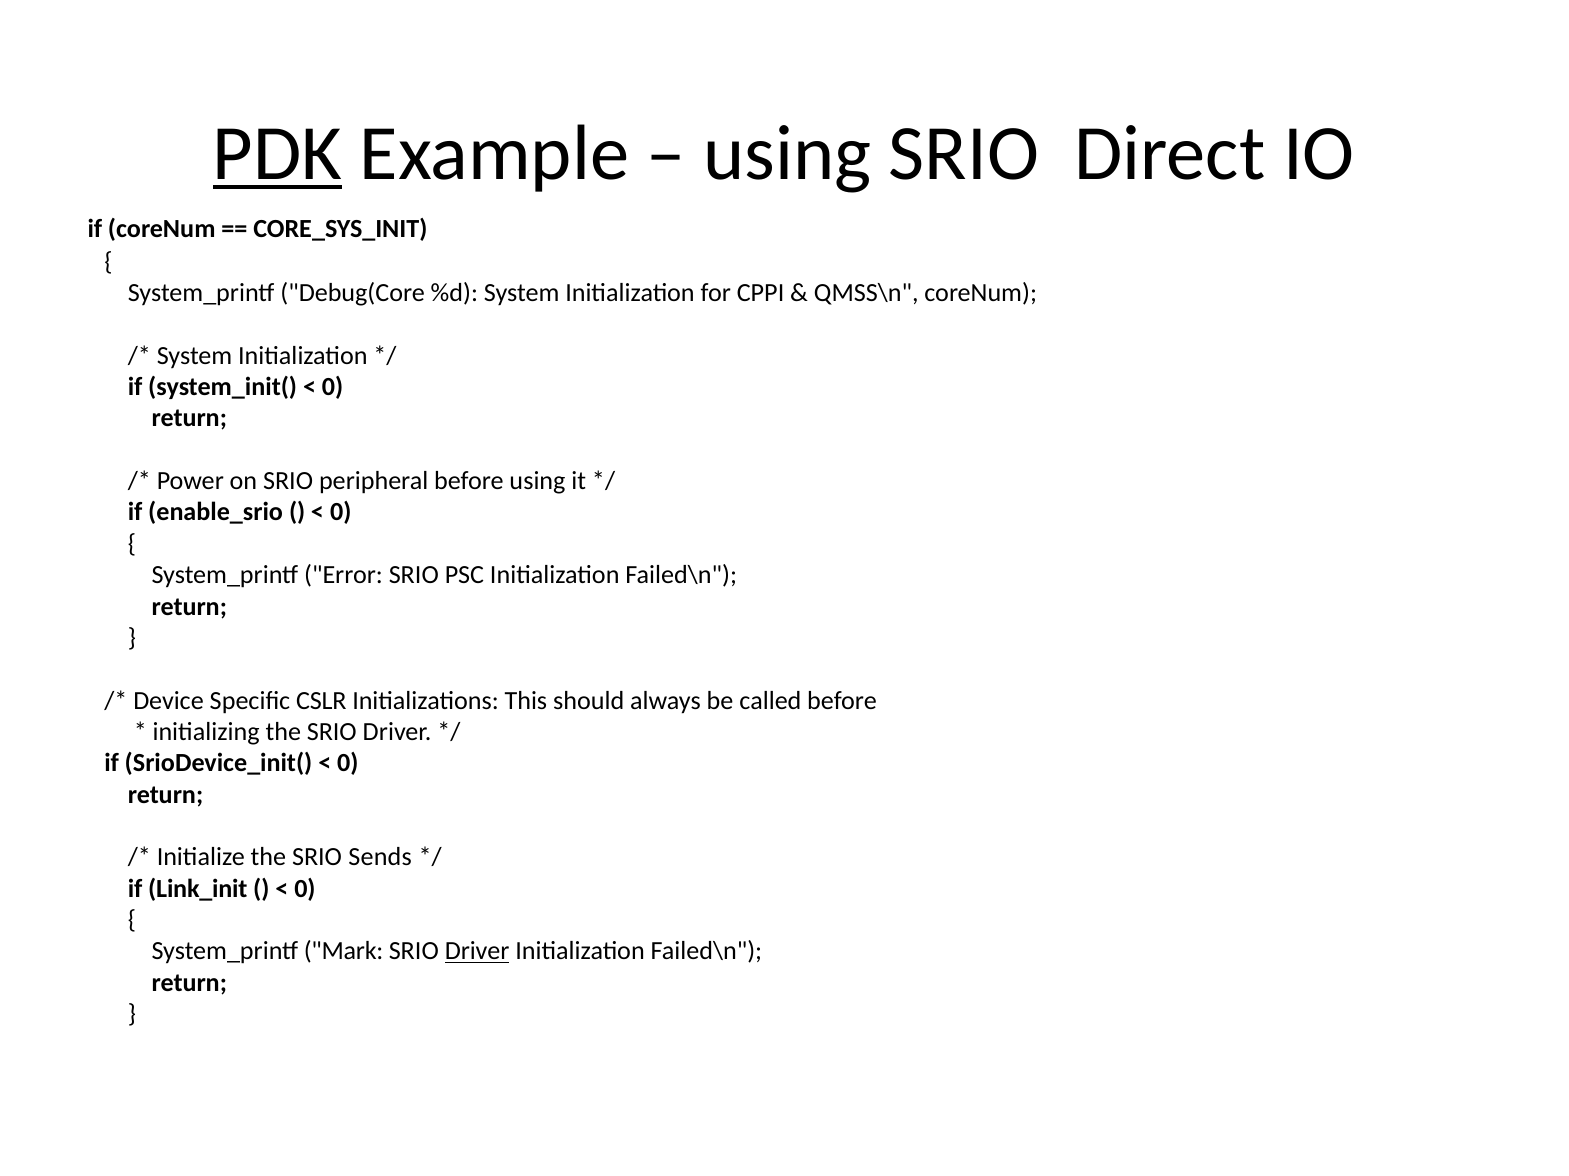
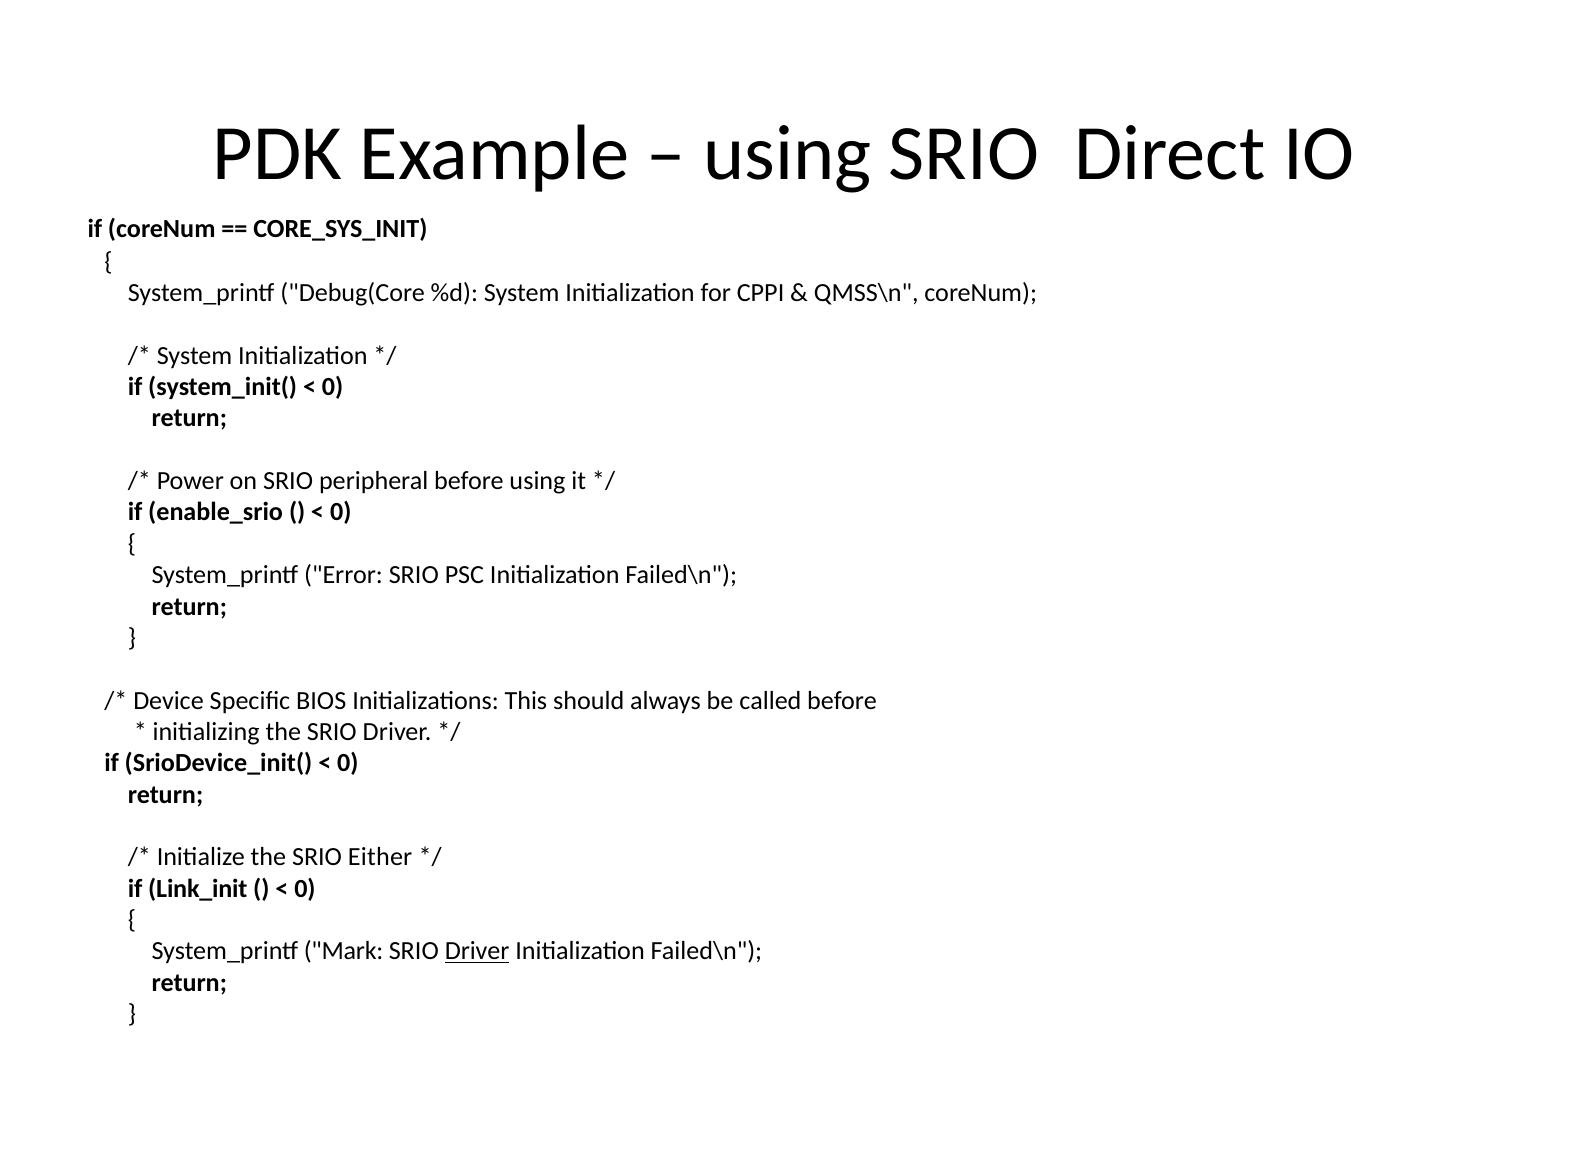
PDK underline: present -> none
CSLR: CSLR -> BIOS
Sends: Sends -> Either
